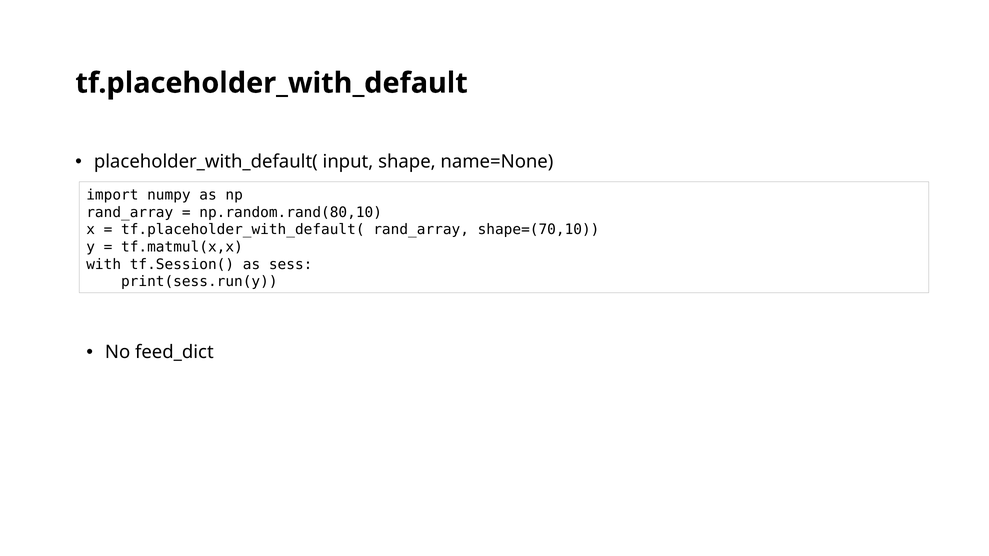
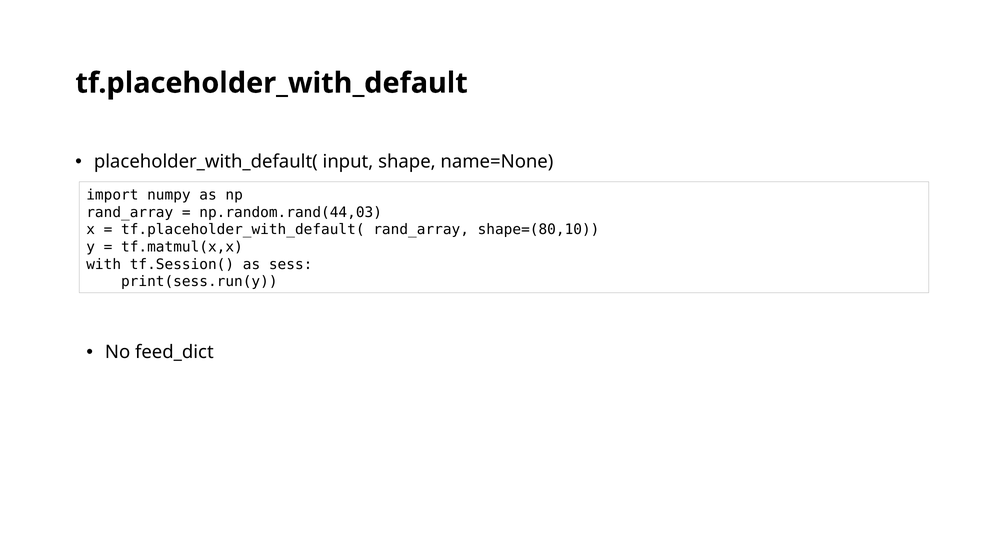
np.random.rand(80,10: np.random.rand(80,10 -> np.random.rand(44,03
shape=(70,10: shape=(70,10 -> shape=(80,10
